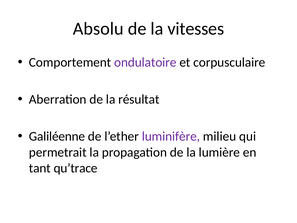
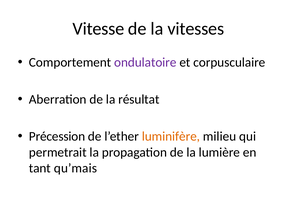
Absolu: Absolu -> Vitesse
Galiléenne: Galiléenne -> Précession
luminifère colour: purple -> orange
qu’trace: qu’trace -> qu’mais
